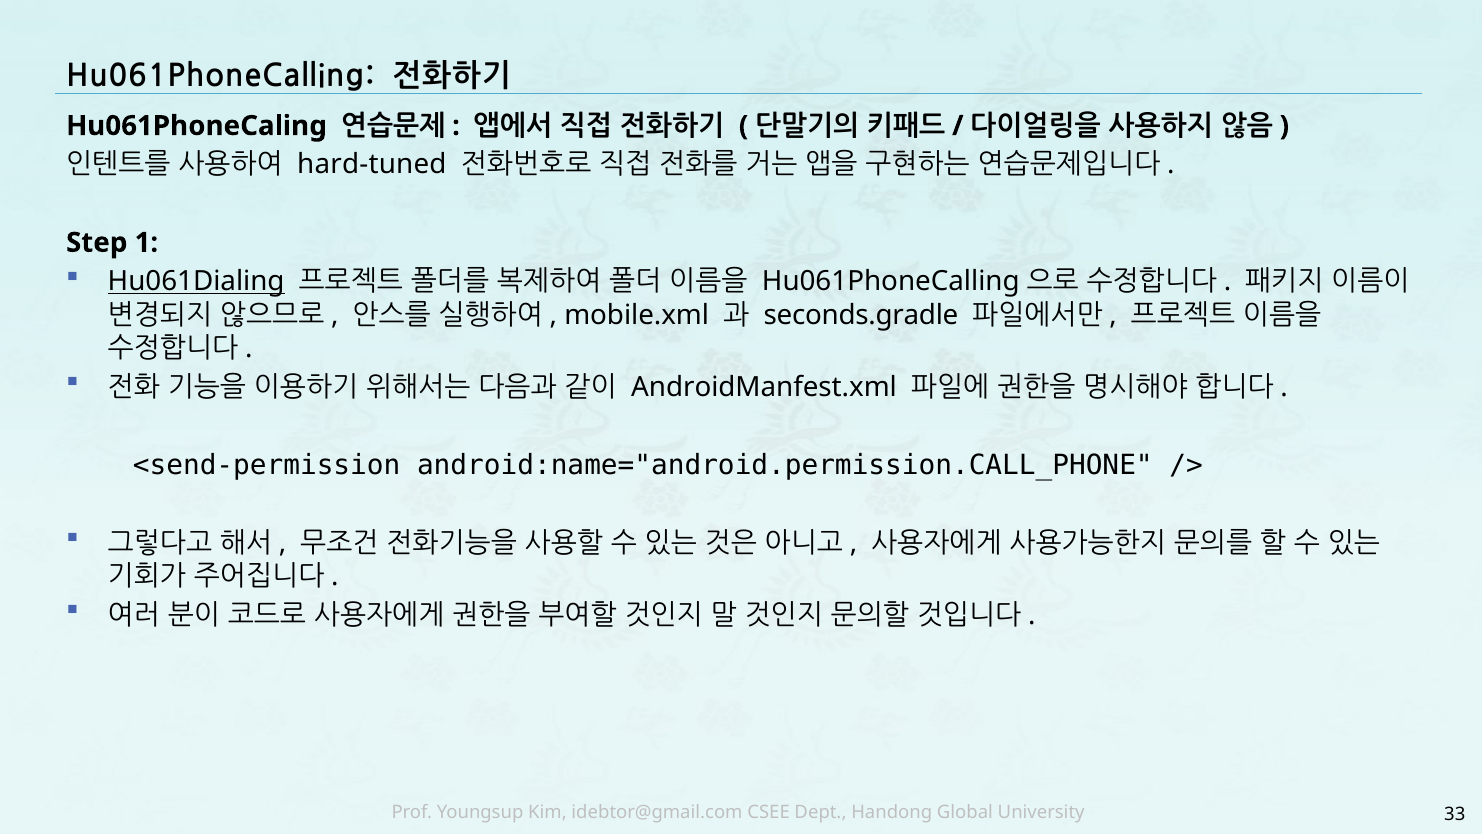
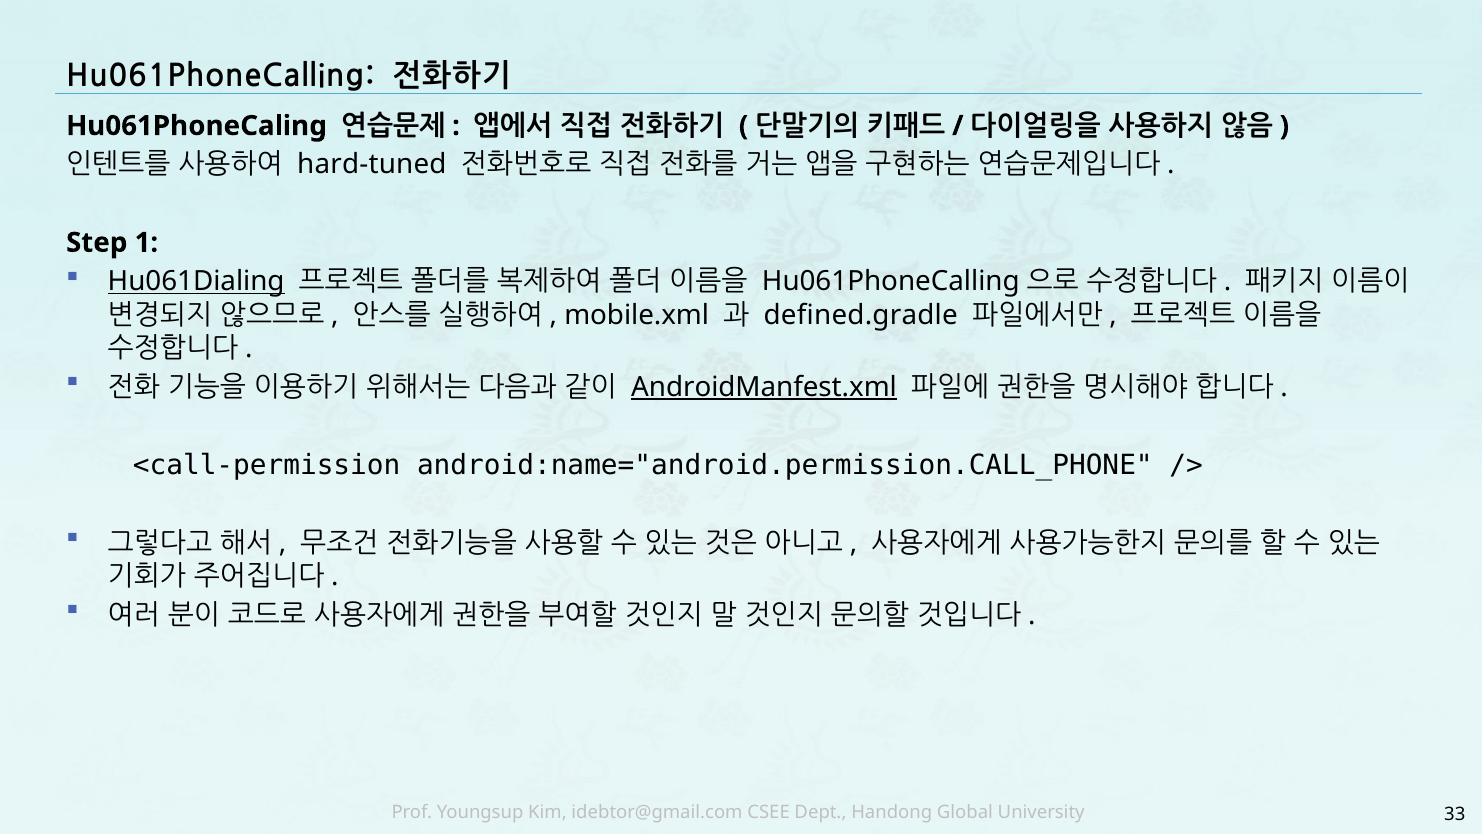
seconds.gradle: seconds.gradle -> defined.gradle
AndroidManfest.xml underline: none -> present
<send-permission: <send-permission -> <call-permission
